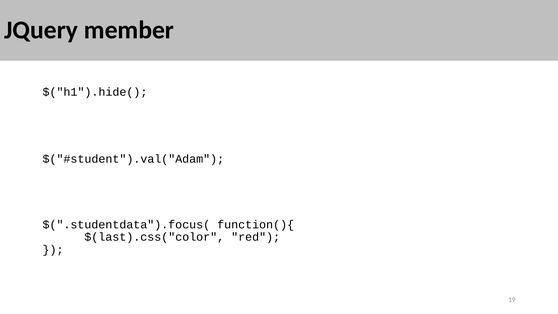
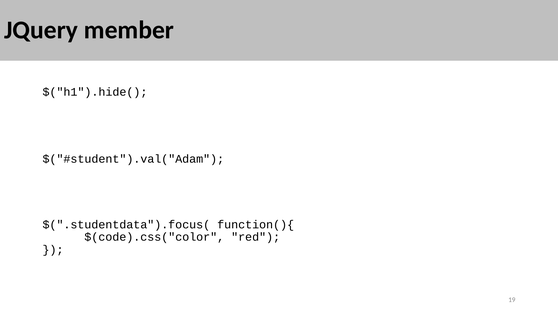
$(last).css("color: $(last).css("color -> $(code).css("color
